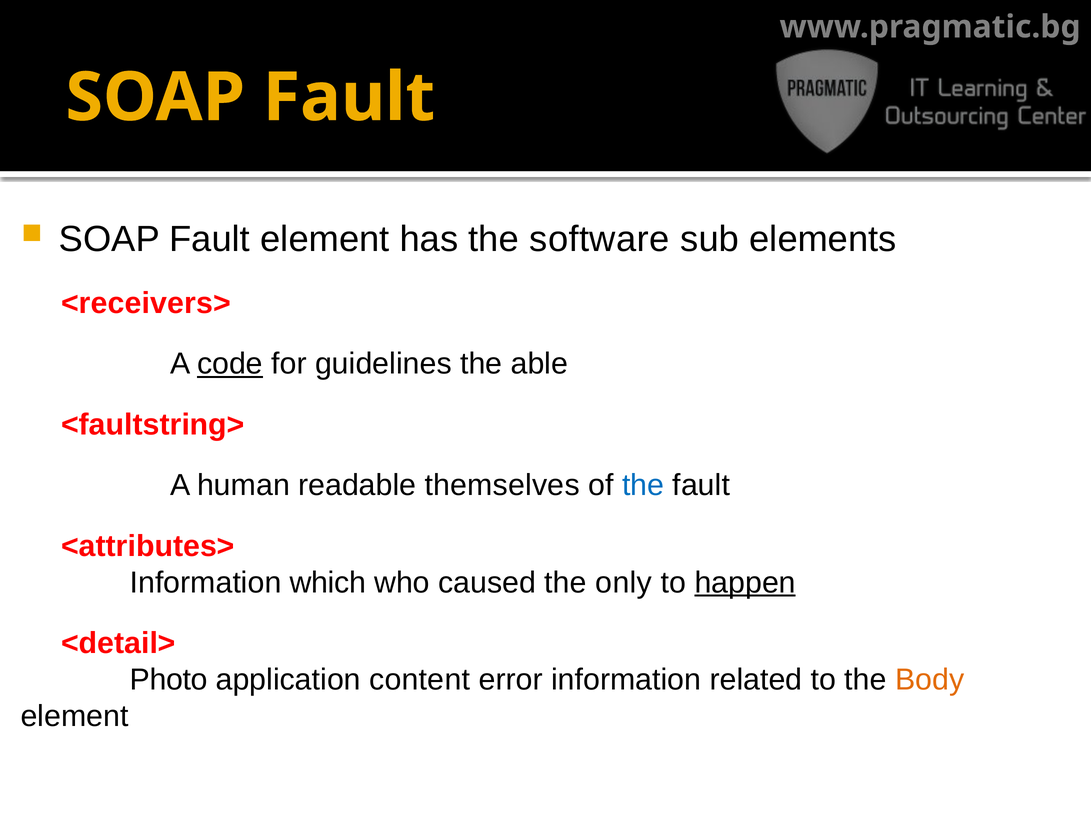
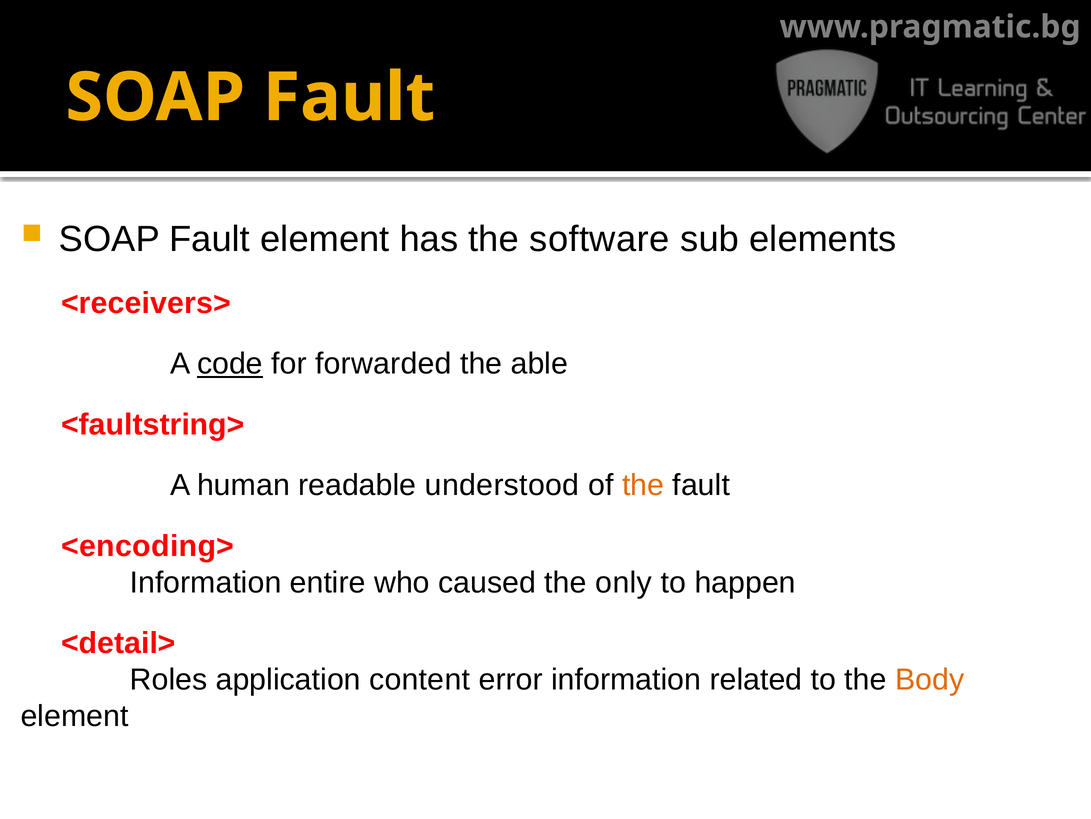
guidelines: guidelines -> forwarded
themselves: themselves -> understood
the at (643, 485) colour: blue -> orange
<attributes>: <attributes> -> <encoding>
which: which -> entire
happen underline: present -> none
Photo: Photo -> Roles
